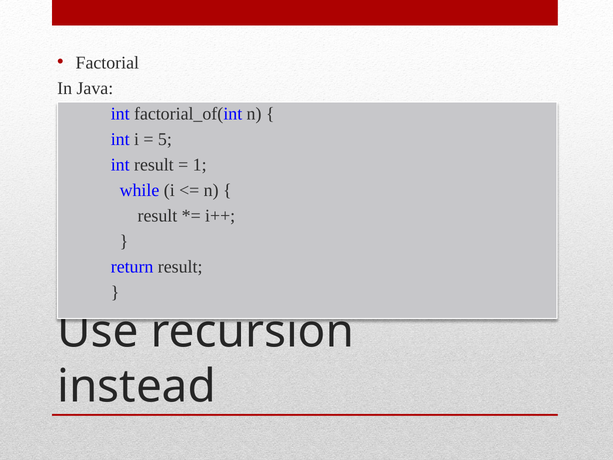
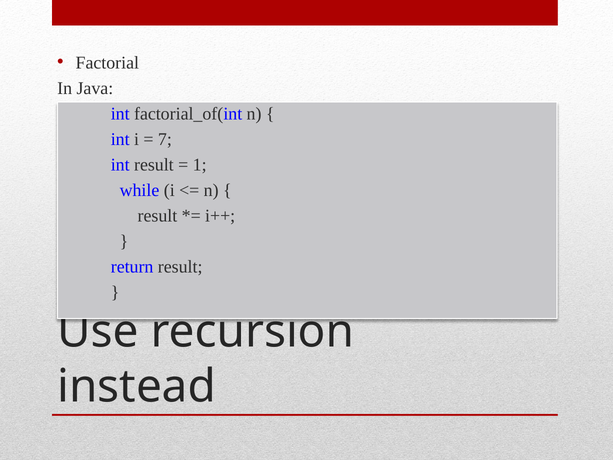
5: 5 -> 7
